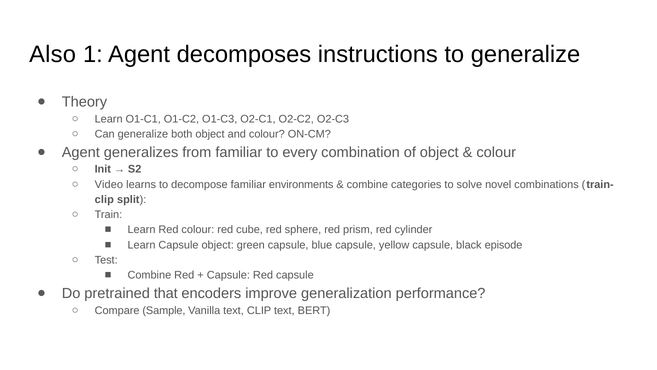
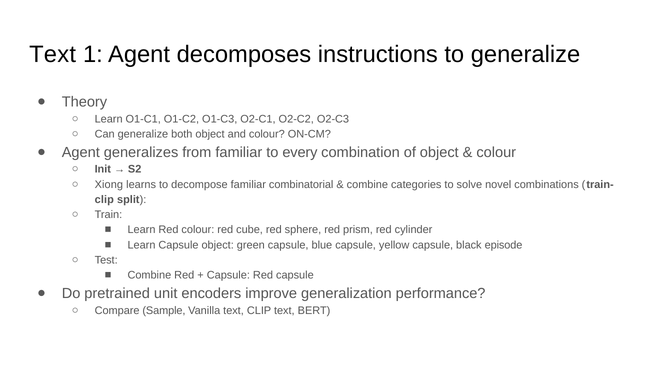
Also at (53, 54): Also -> Text
Video: Video -> Xiong
environments: environments -> combinatorial
that: that -> unit
